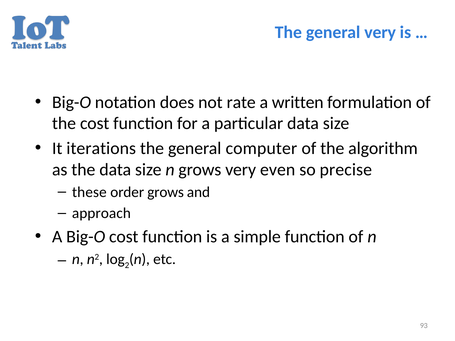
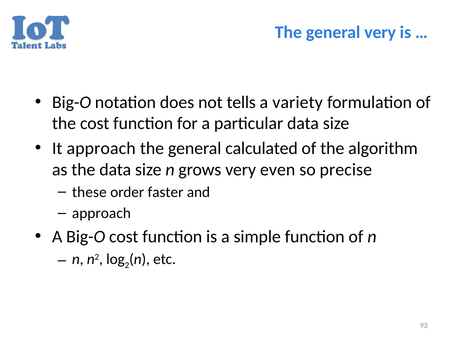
rate: rate -> tells
written: written -> variety
It iterations: iterations -> approach
computer: computer -> calculated
order grows: grows -> faster
